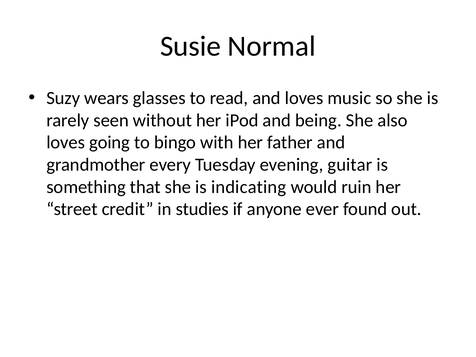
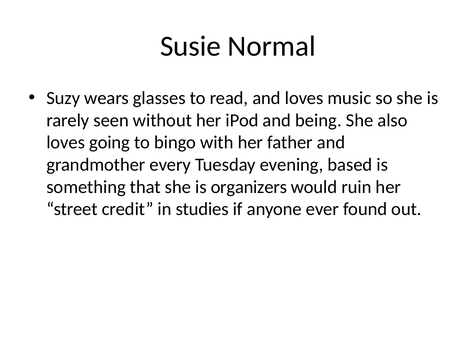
guitar: guitar -> based
indicating: indicating -> organizers
